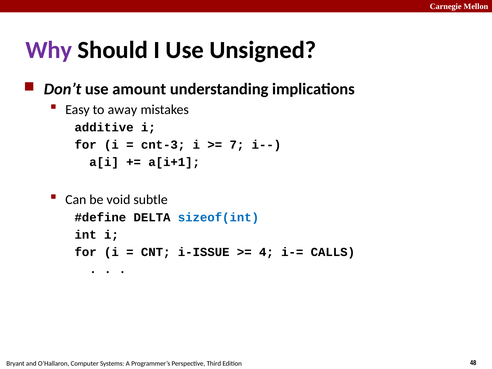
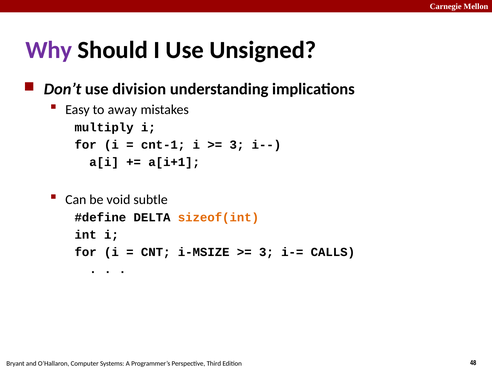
amount: amount -> division
additive: additive -> multiply
cnt-3: cnt-3 -> cnt-1
7 at (237, 145): 7 -> 3
sizeof(int colour: blue -> orange
i-ISSUE: i-ISSUE -> i-MSIZE
4 at (266, 252): 4 -> 3
